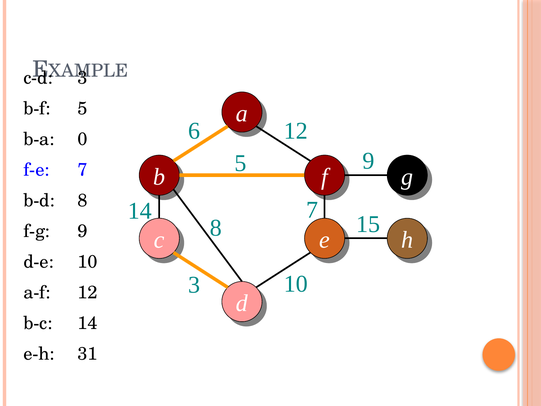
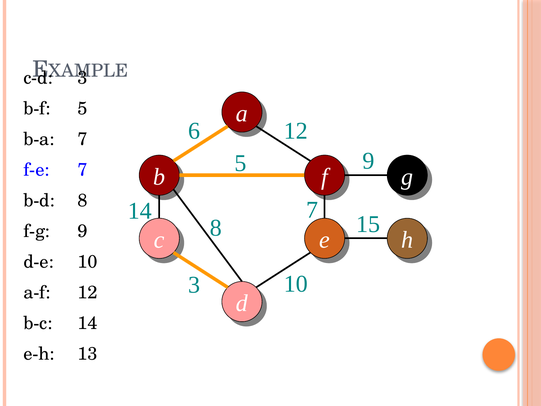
b-a 0: 0 -> 7
31: 31 -> 13
